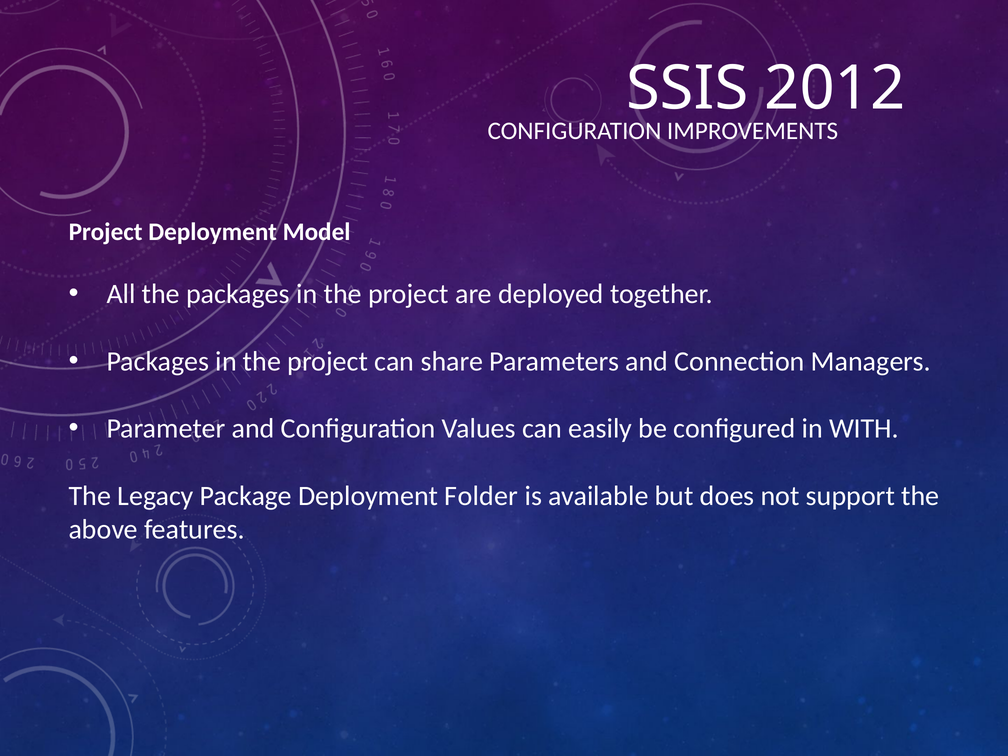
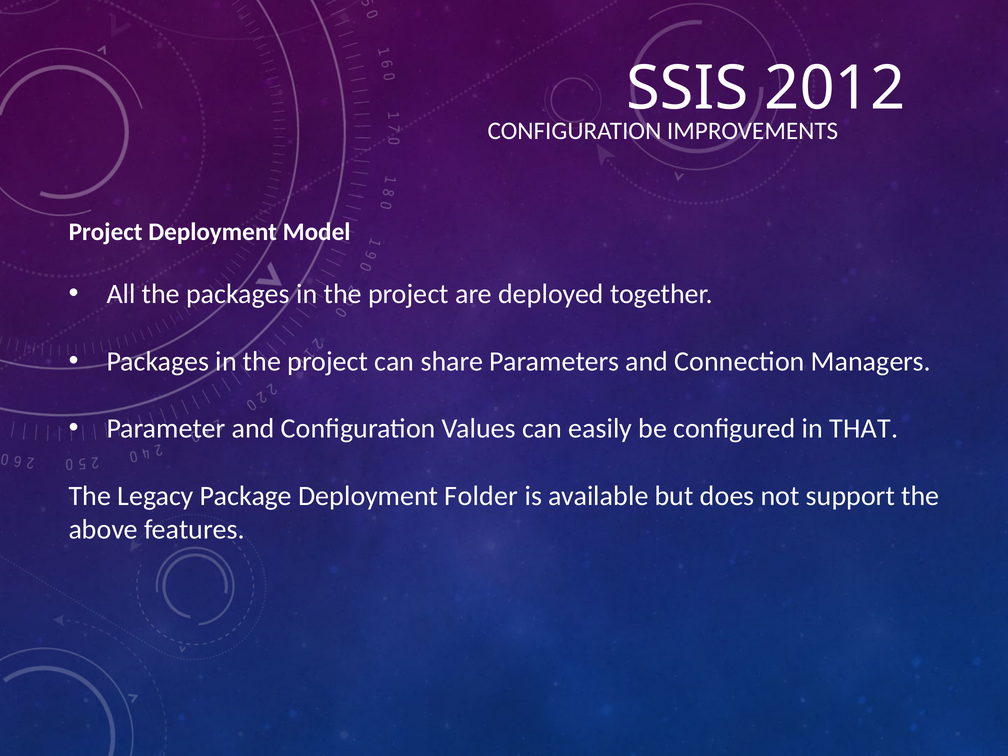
WITH: WITH -> THAT
